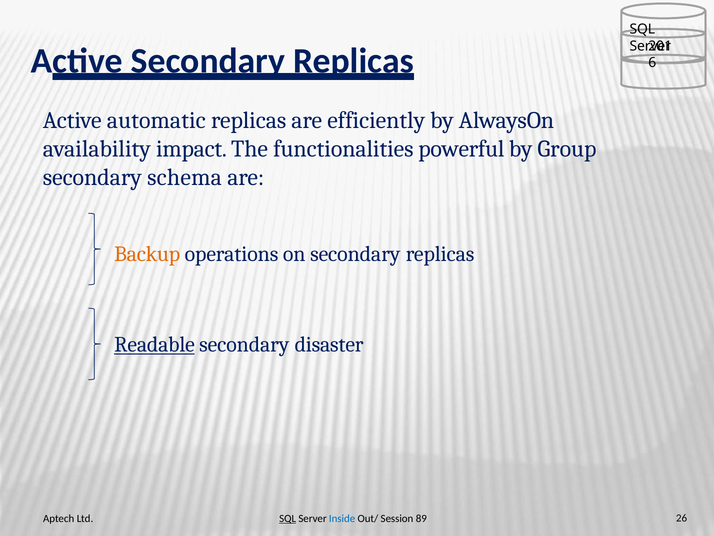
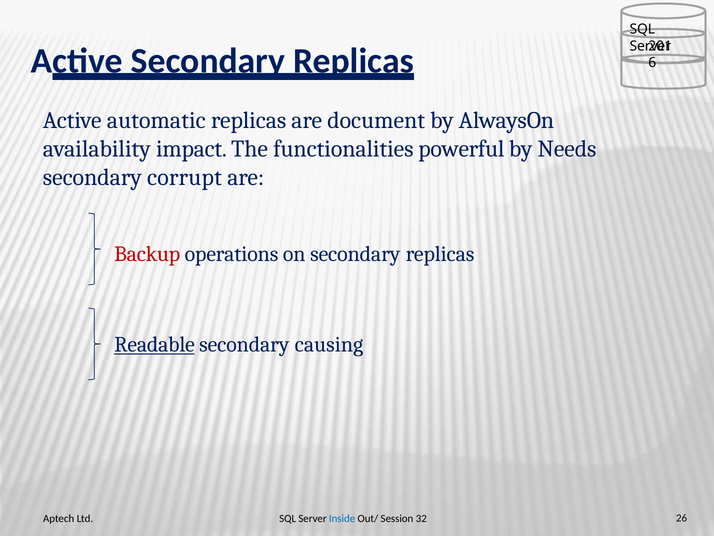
efficiently: efficiently -> document
Group: Group -> Needs
schema: schema -> corrupt
Backup colour: orange -> red
disaster: disaster -> causing
SQL at (288, 518) underline: present -> none
89: 89 -> 32
